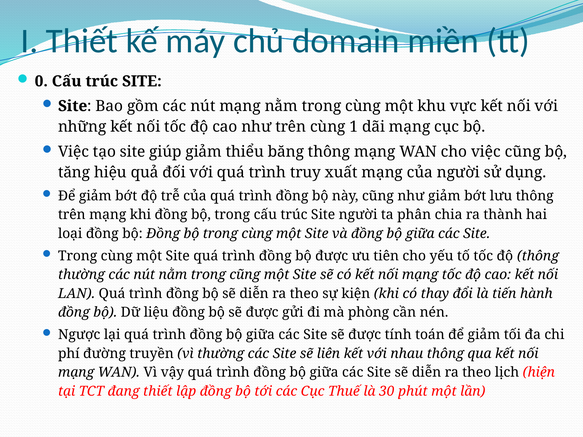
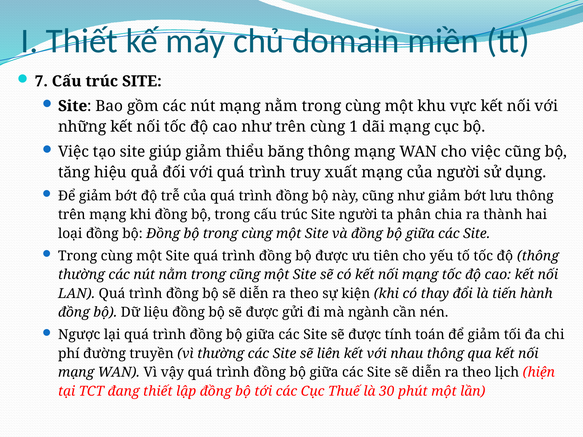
0: 0 -> 7
phòng: phòng -> ngành
